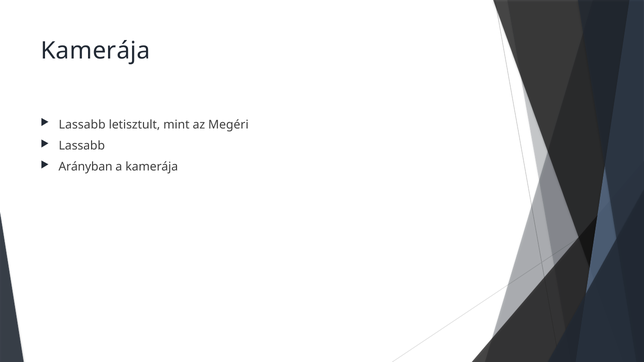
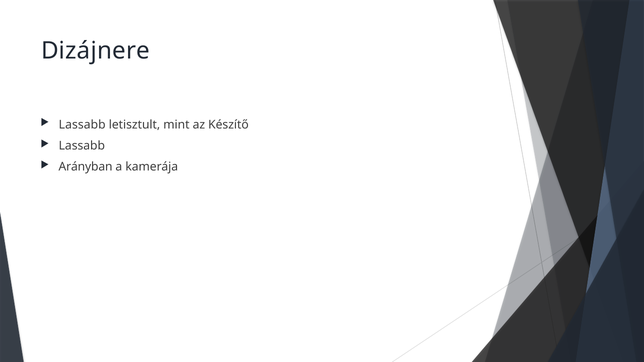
Kamerája at (96, 51): Kamerája -> Dizájnere
Megéri: Megéri -> Készítő
